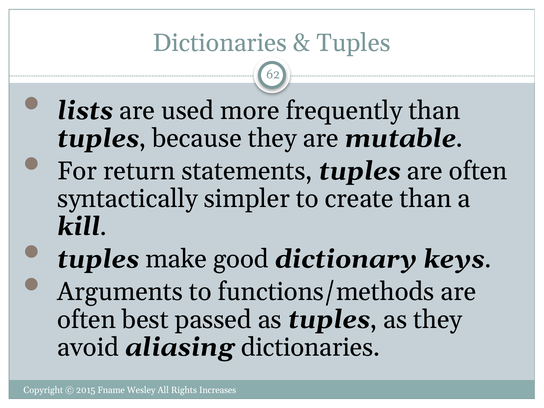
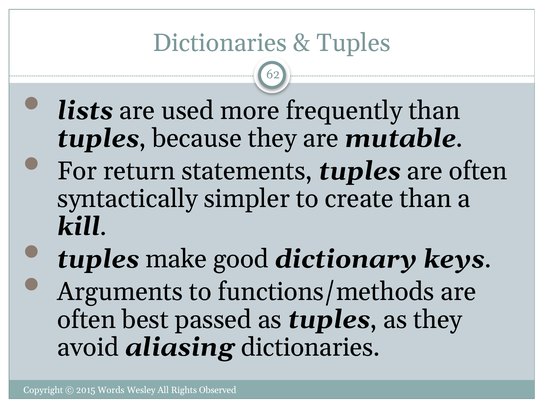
Fname: Fname -> Words
Increases: Increases -> Observed
